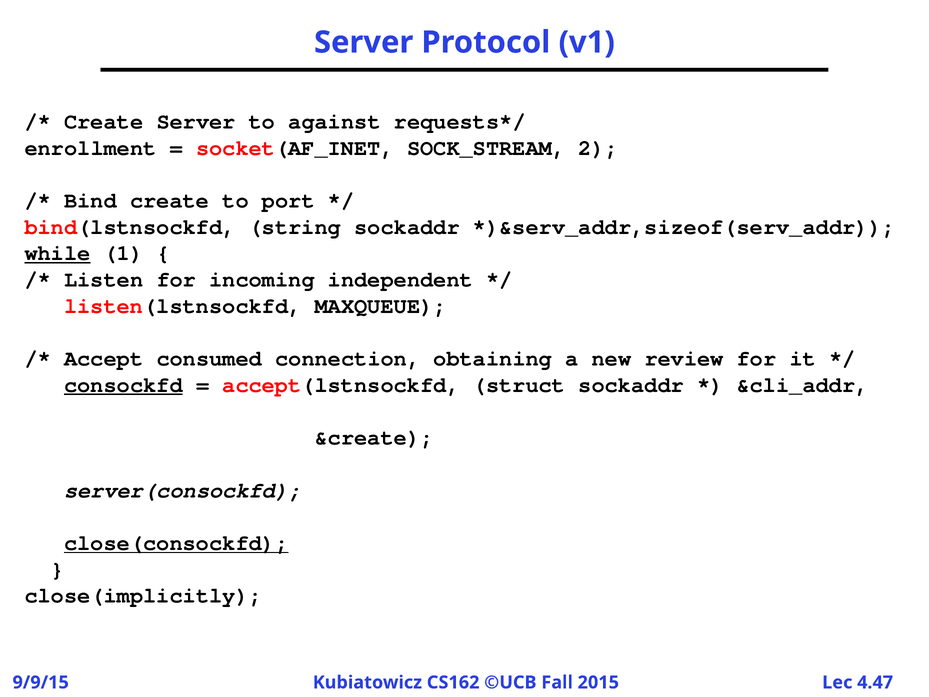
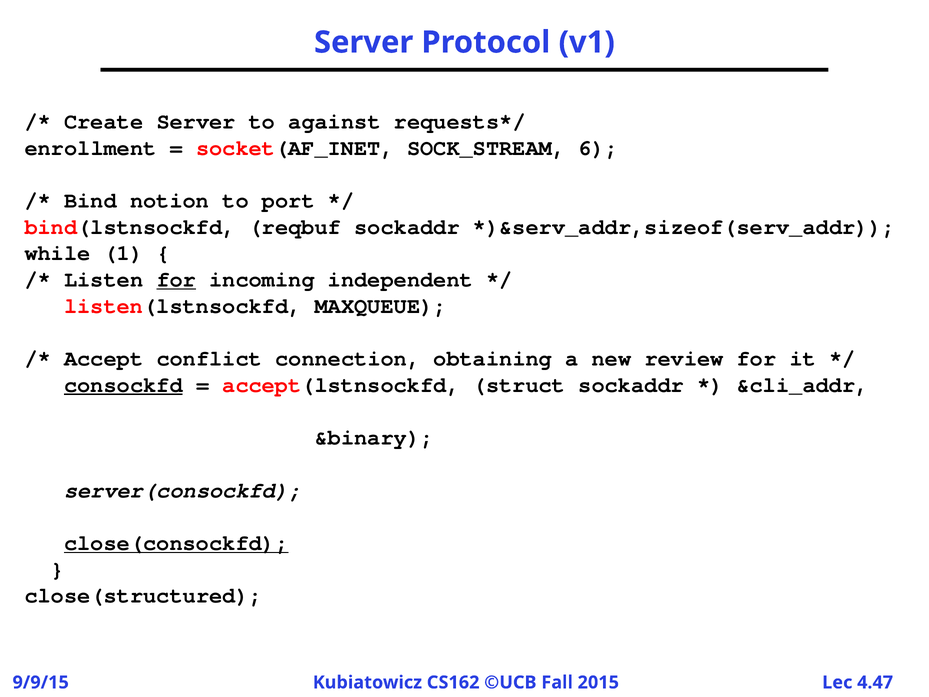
2: 2 -> 6
Bind create: create -> notion
string: string -> reqbuf
while underline: present -> none
for at (176, 279) underline: none -> present
consumed: consumed -> conflict
&create: &create -> &binary
close(implicitly: close(implicitly -> close(structured
